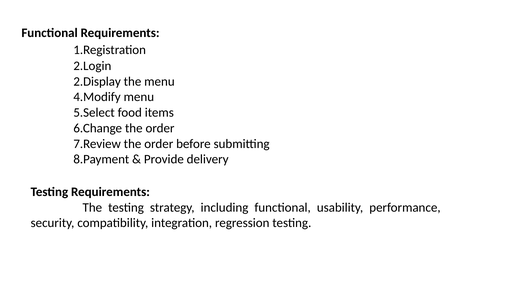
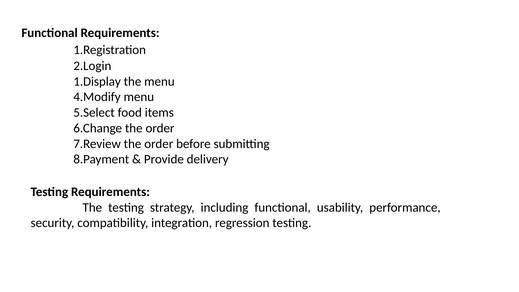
2.Display: 2.Display -> 1.Display
